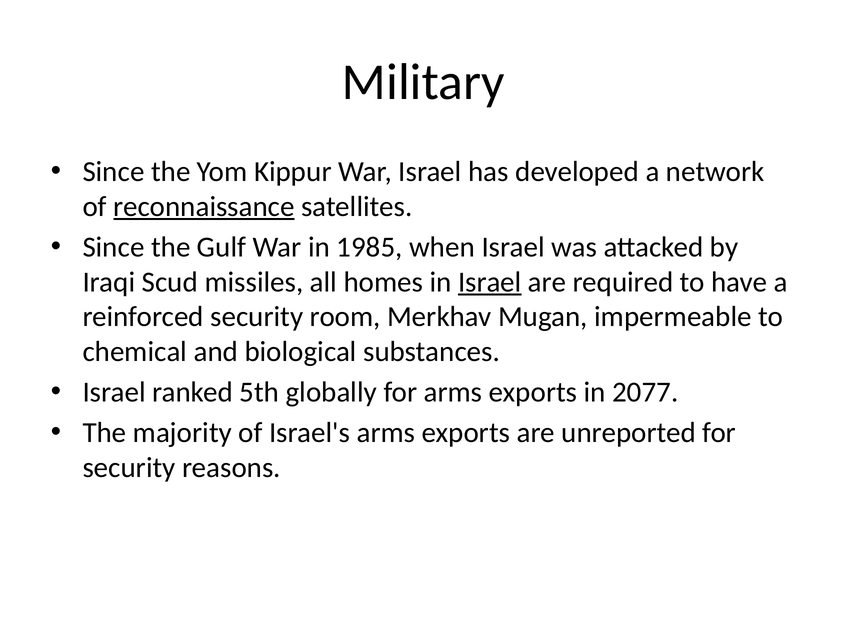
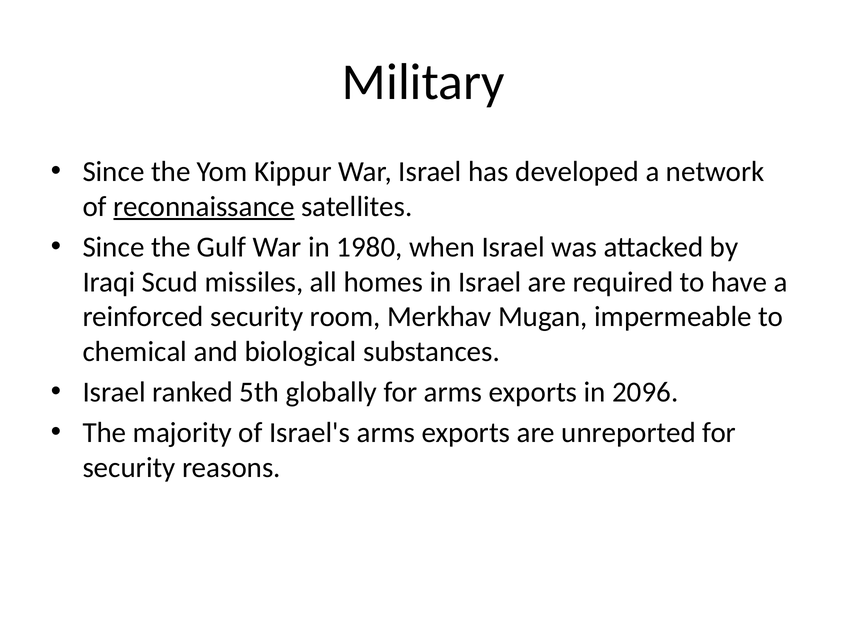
1985: 1985 -> 1980
Israel at (490, 282) underline: present -> none
2077: 2077 -> 2096
